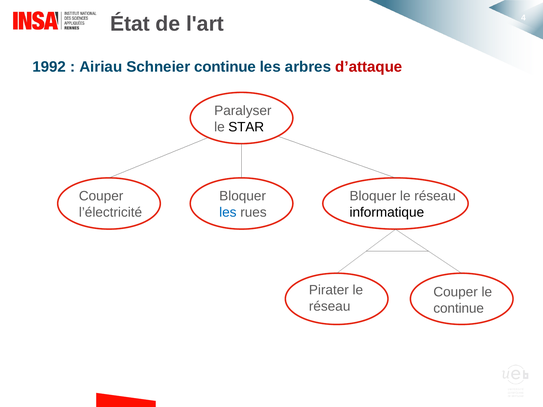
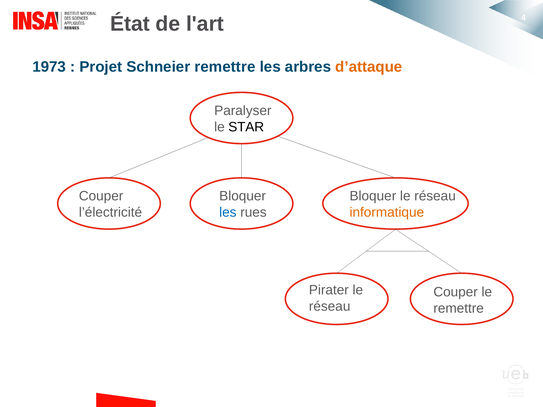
1992: 1992 -> 1973
Airiau: Airiau -> Projet
Schneier continue: continue -> remettre
d’attaque colour: red -> orange
informatique colour: black -> orange
continue at (459, 309): continue -> remettre
